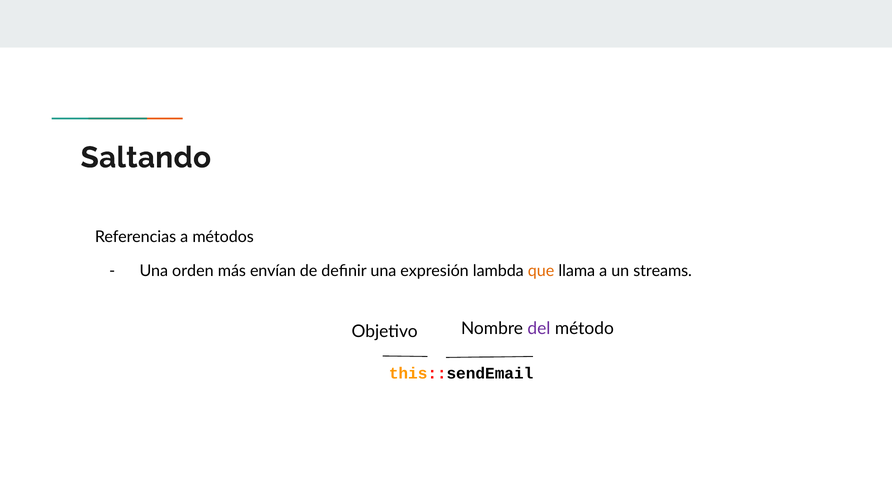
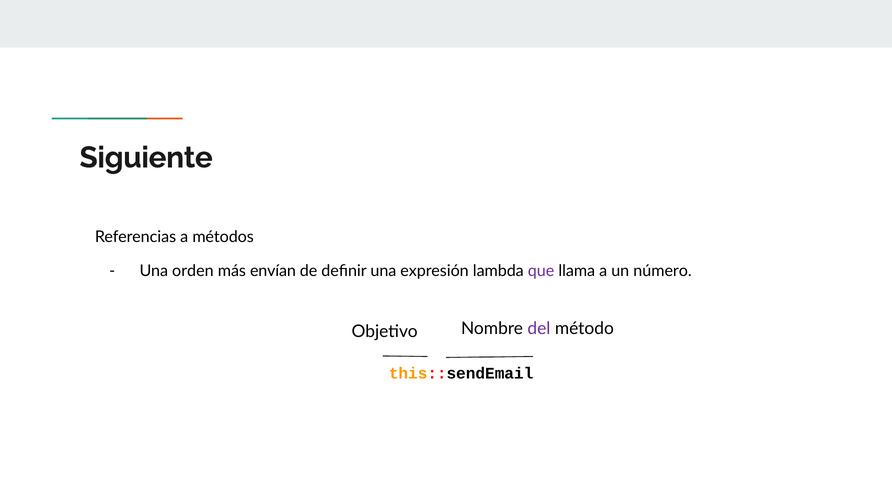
Saltando: Saltando -> Siguiente
que colour: orange -> purple
streams: streams -> número
